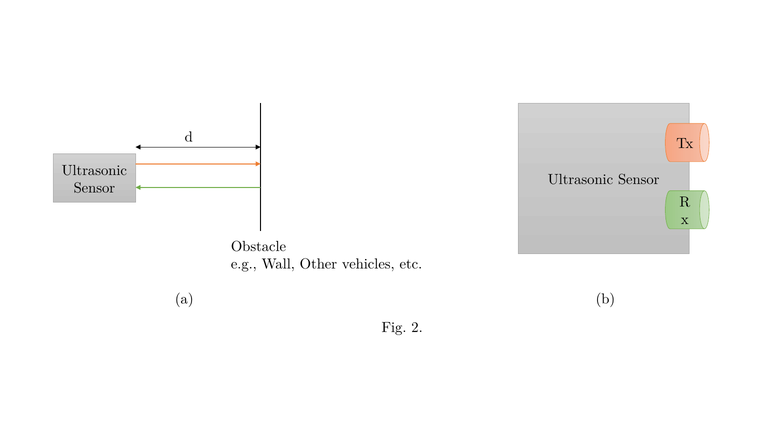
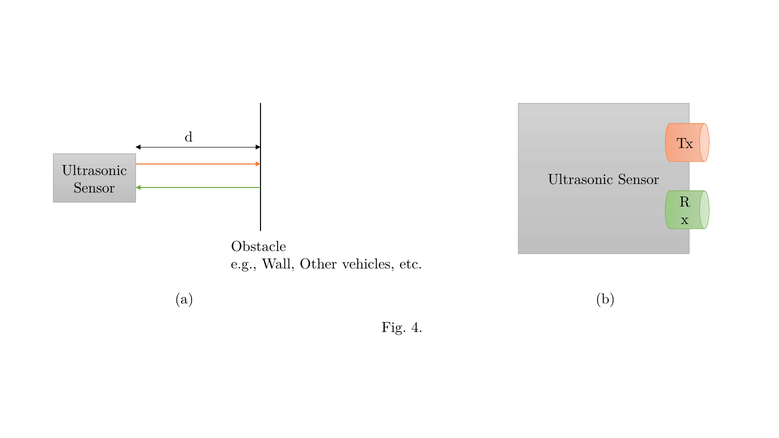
2: 2 -> 4
